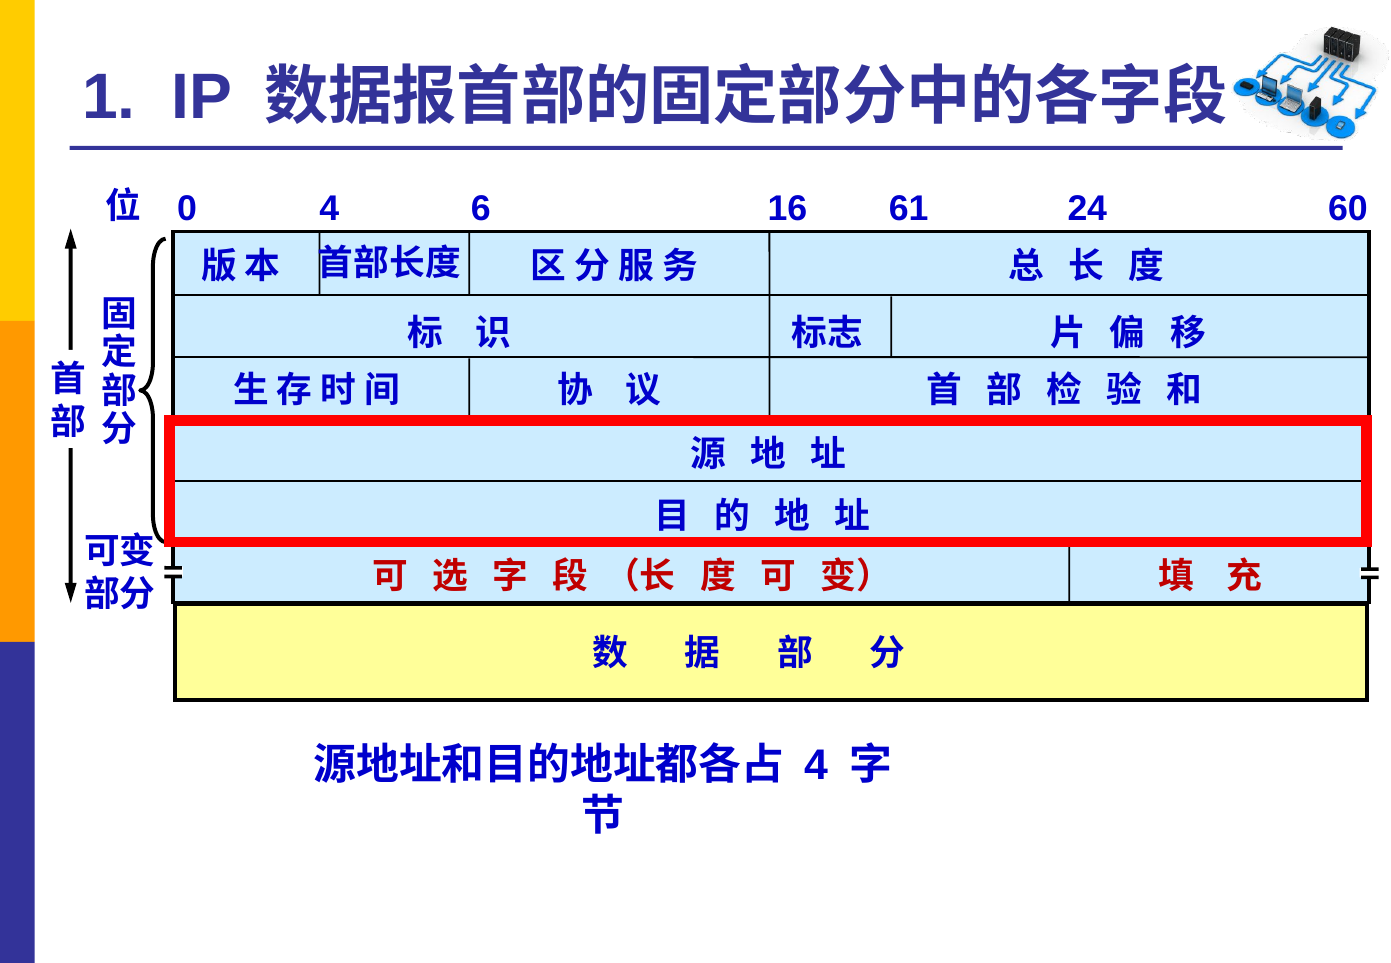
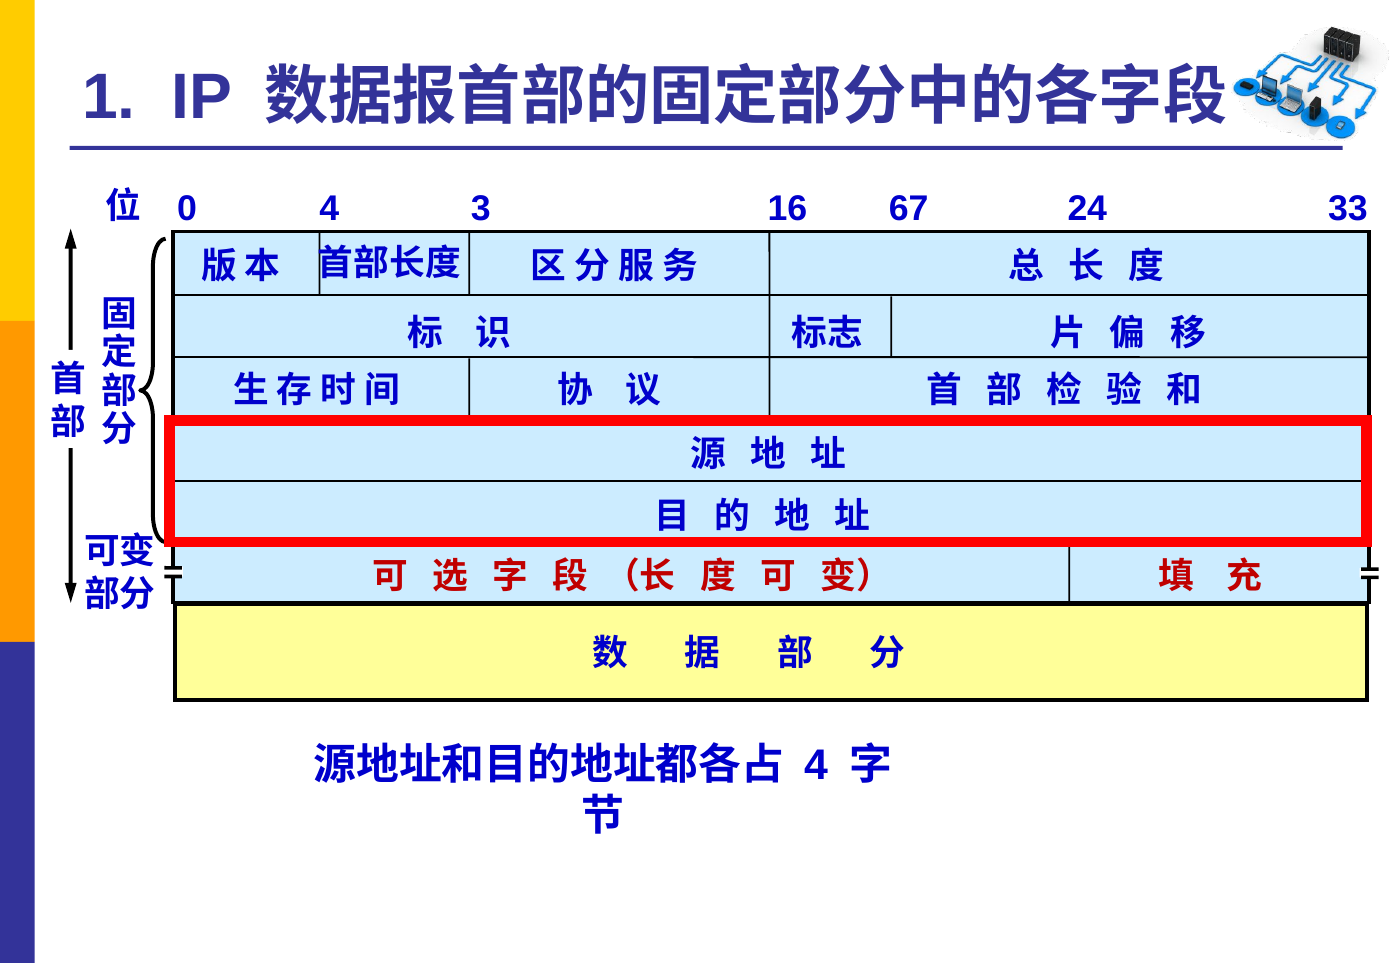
6: 6 -> 3
61: 61 -> 67
60: 60 -> 33
